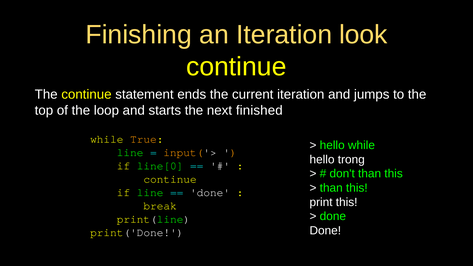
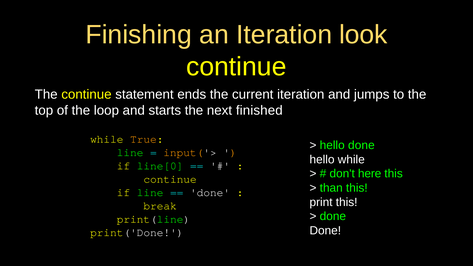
hello while: while -> done
hello trong: trong -> while
don't than: than -> here
